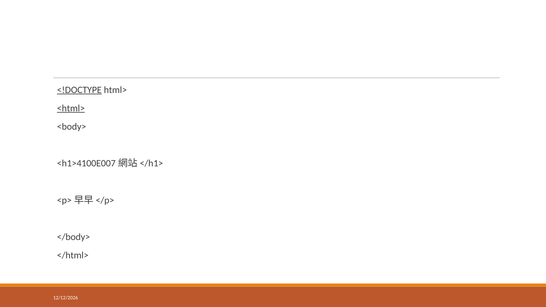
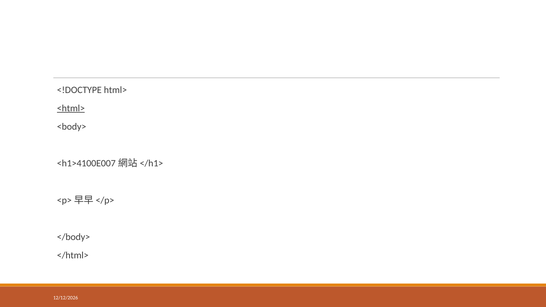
<!DOCTYPE underline: present -> none
